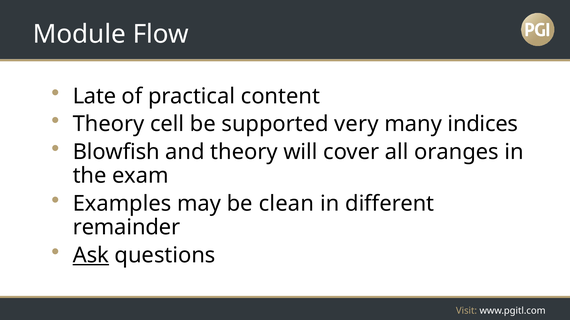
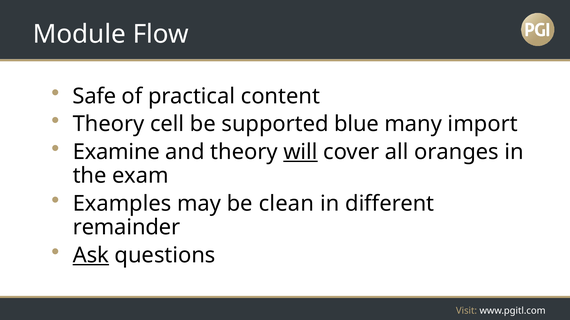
Late: Late -> Safe
very: very -> blue
indices: indices -> import
Blowfish: Blowfish -> Examine
will underline: none -> present
